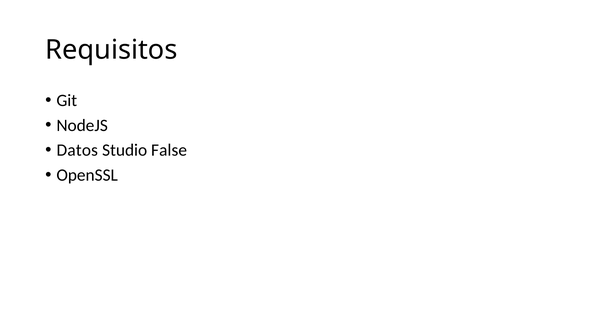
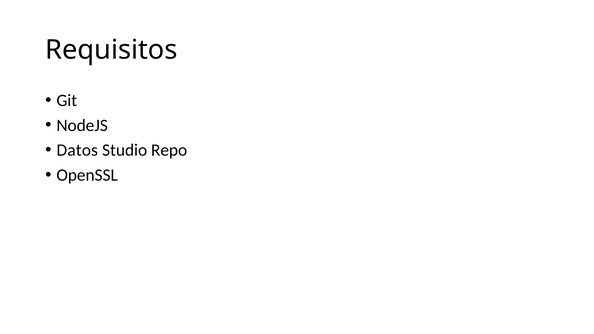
False: False -> Repo
